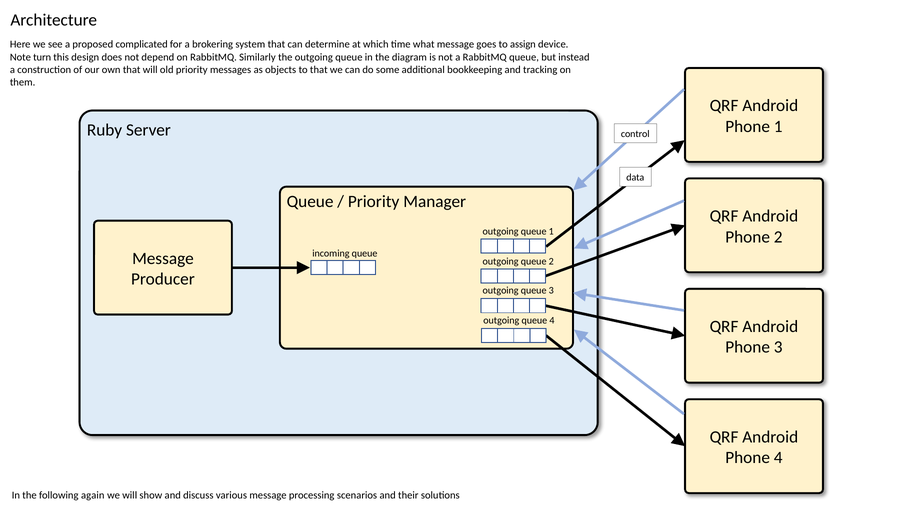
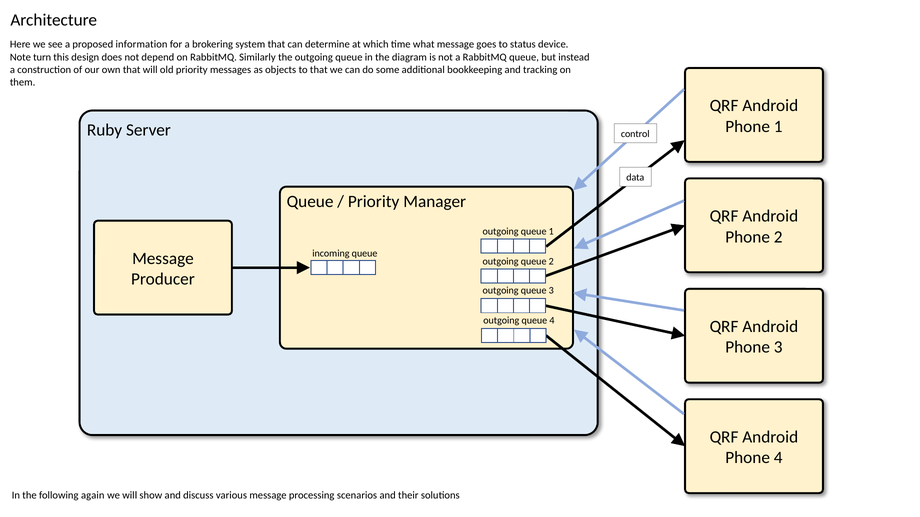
complicated: complicated -> information
assign: assign -> status
